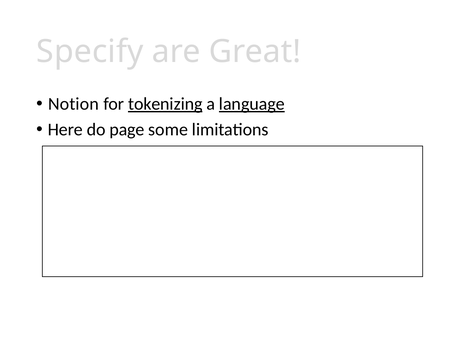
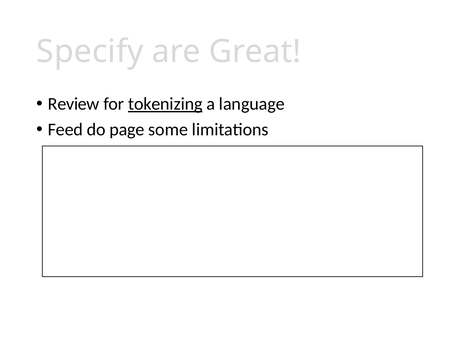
Notion: Notion -> Review
language underline: present -> none
Here: Here -> Feed
